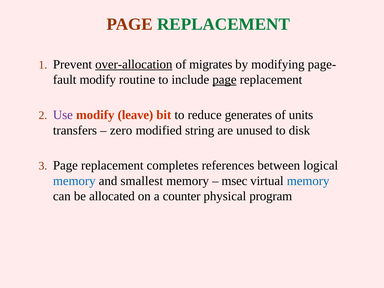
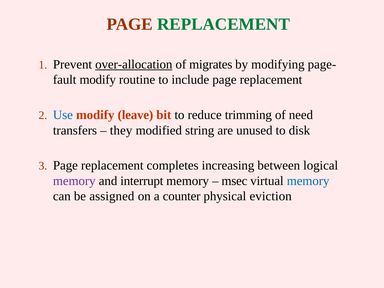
page at (224, 80) underline: present -> none
Use colour: purple -> blue
generates: generates -> trimming
units: units -> need
zero: zero -> they
references: references -> increasing
memory at (74, 181) colour: blue -> purple
smallest: smallest -> interrupt
allocated: allocated -> assigned
program: program -> eviction
